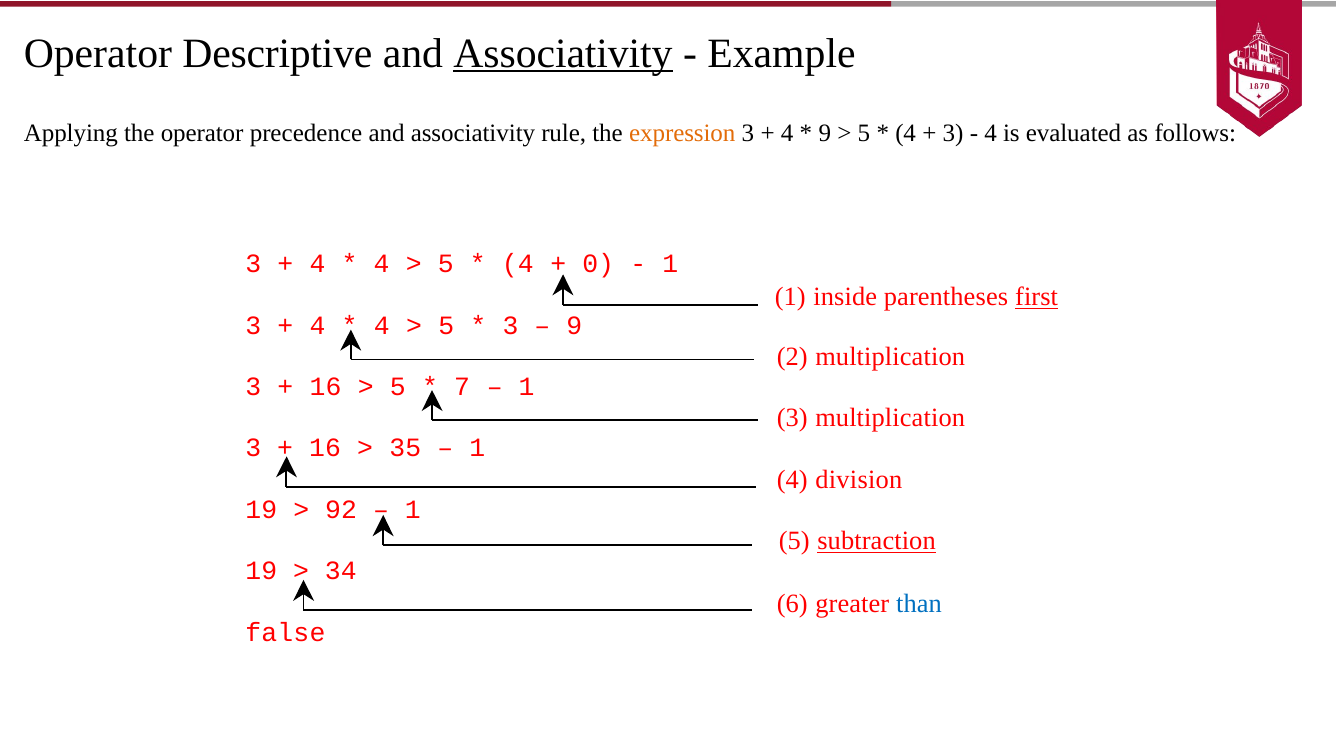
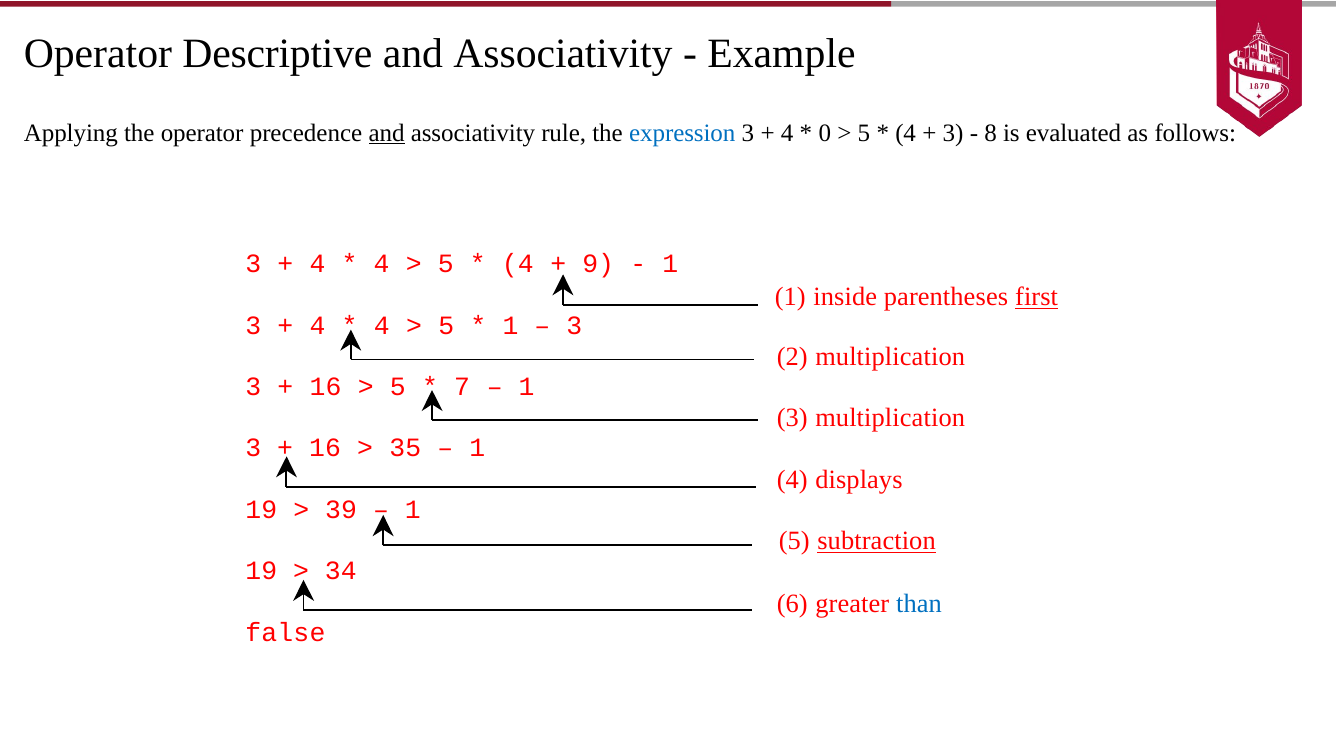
Associativity at (563, 53) underline: present -> none
and at (387, 133) underline: none -> present
expression colour: orange -> blue
9 at (825, 133): 9 -> 0
4 at (991, 133): 4 -> 8
0: 0 -> 9
3 at (511, 326): 3 -> 1
9 at (574, 326): 9 -> 3
division: division -> displays
92: 92 -> 39
